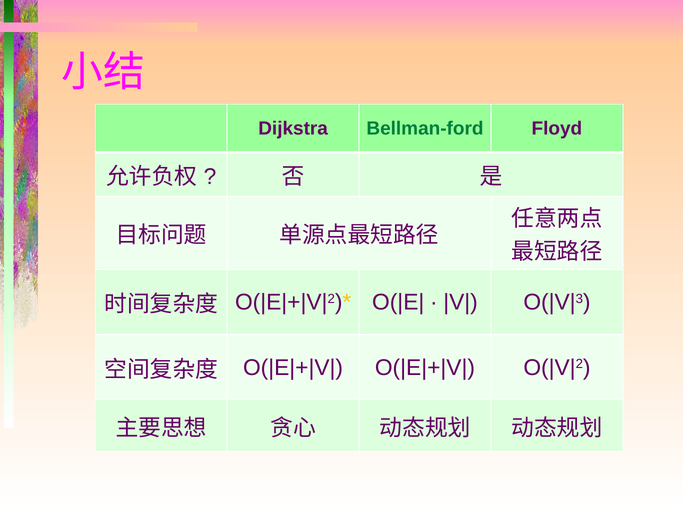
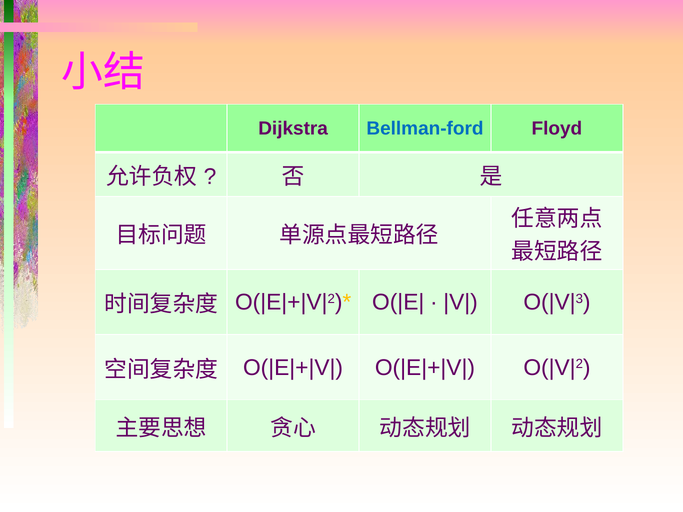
Bellman-ford colour: green -> blue
